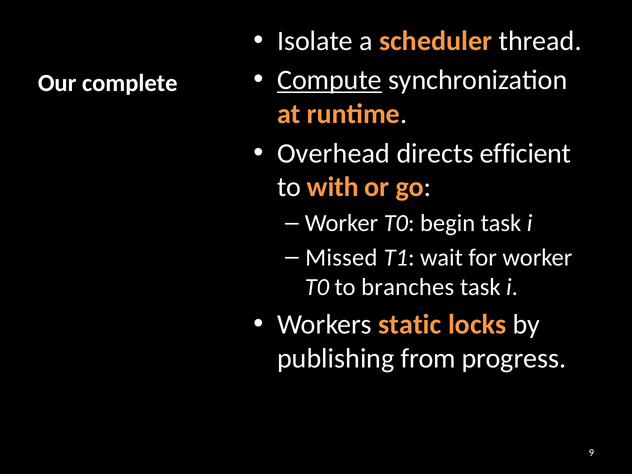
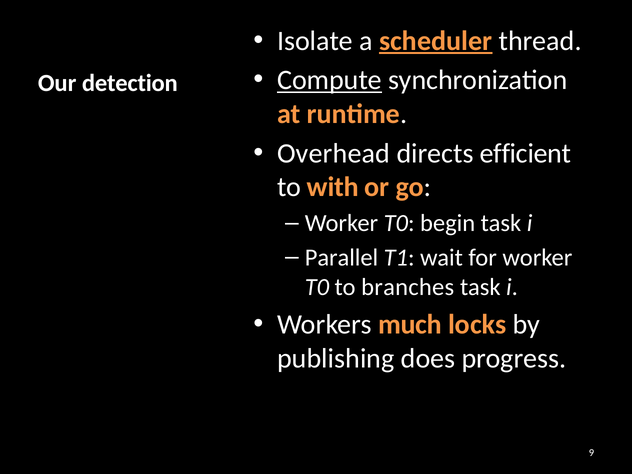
scheduler underline: none -> present
complete: complete -> detection
Missed: Missed -> Parallel
static: static -> much
from: from -> does
